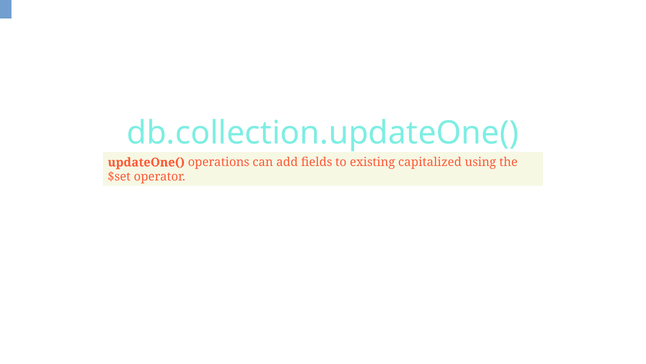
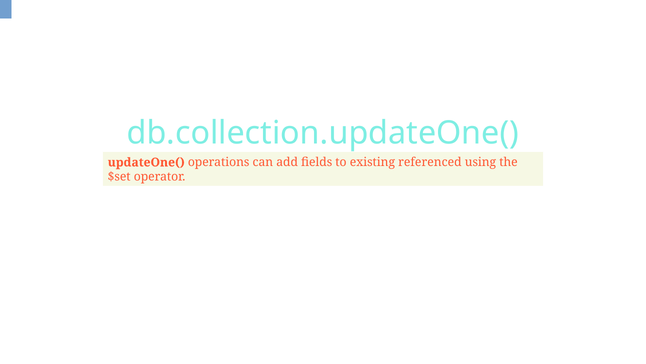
capitalized: capitalized -> referenced
